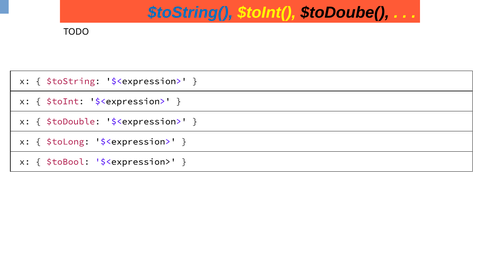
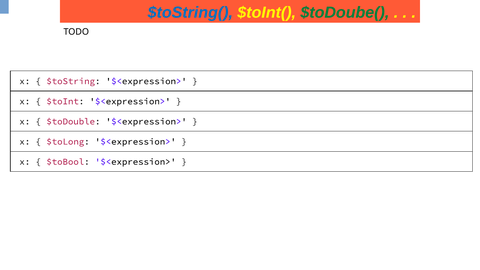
$toDoube( colour: black -> green
